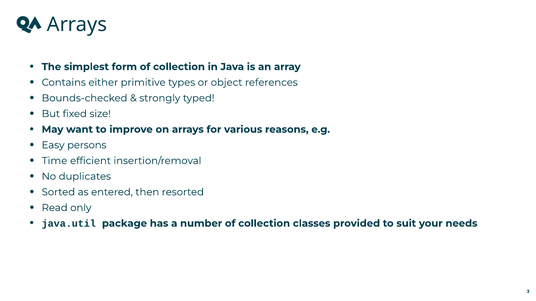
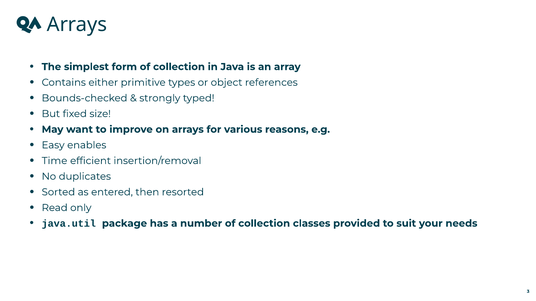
persons: persons -> enables
